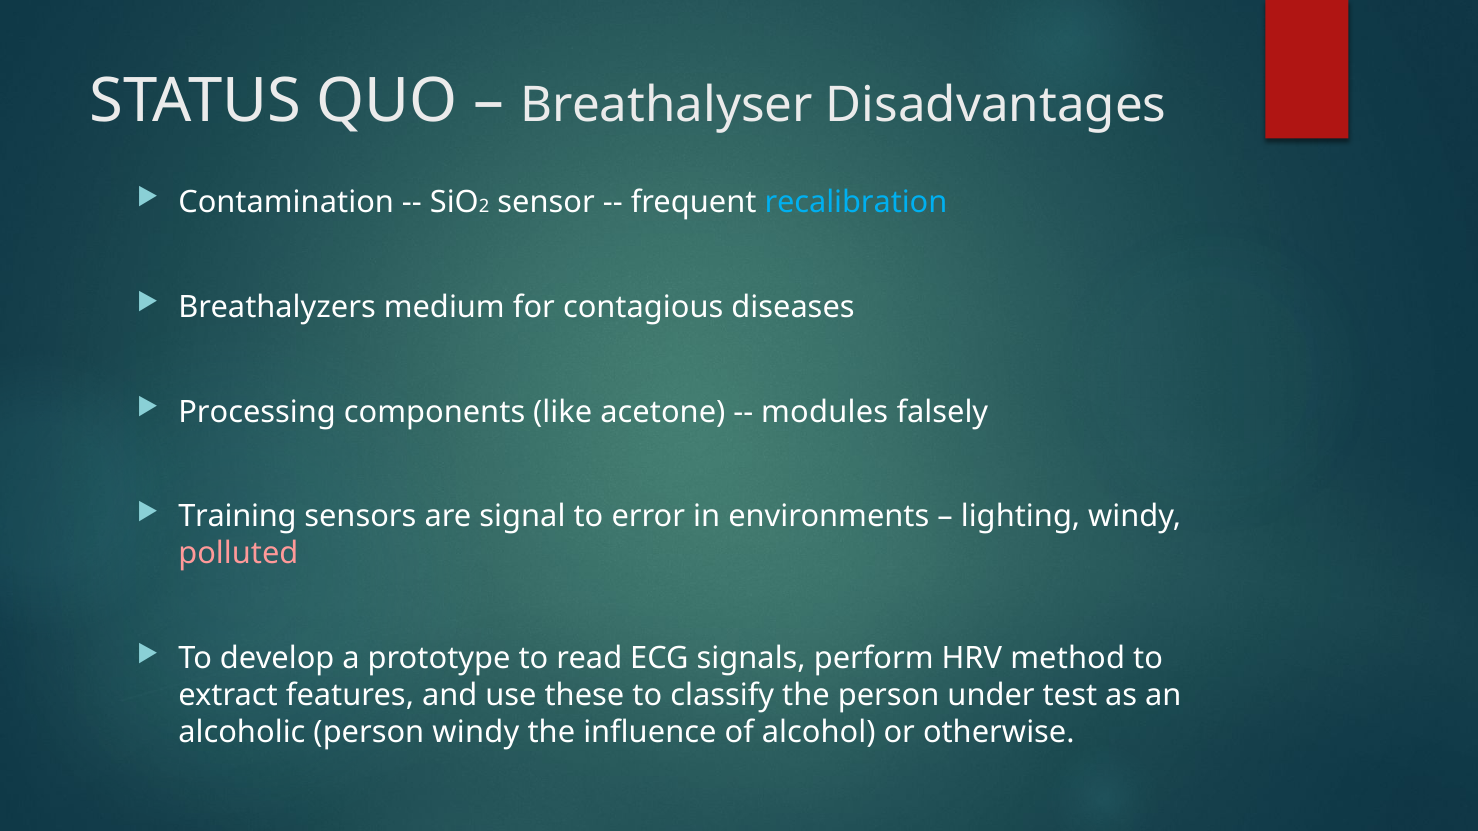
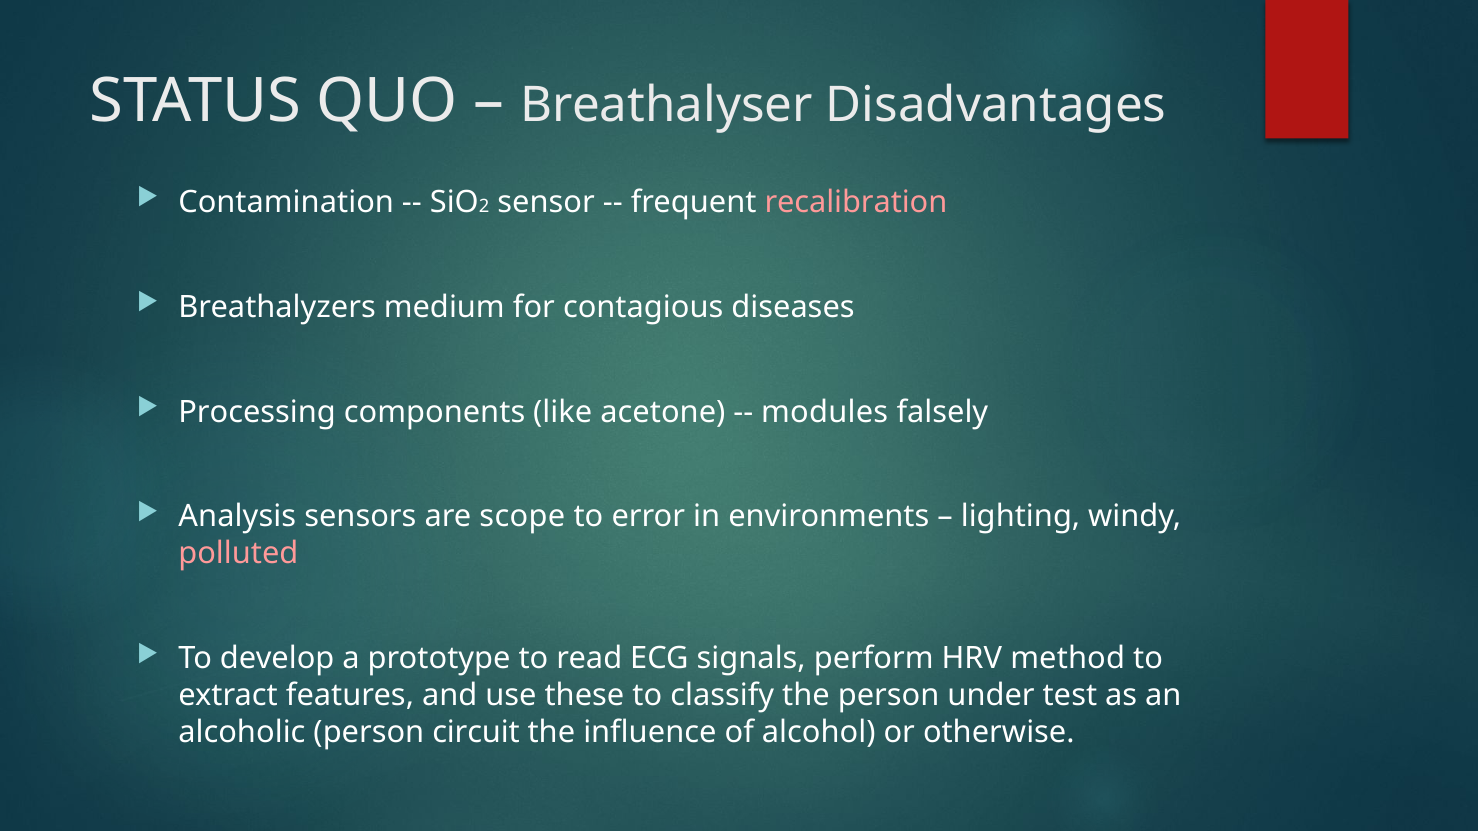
recalibration colour: light blue -> pink
Training: Training -> Analysis
signal: signal -> scope
person windy: windy -> circuit
